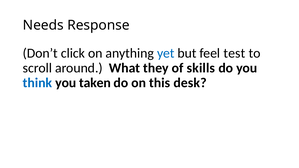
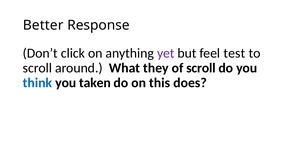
Needs: Needs -> Better
yet colour: blue -> purple
of skills: skills -> scroll
desk: desk -> does
